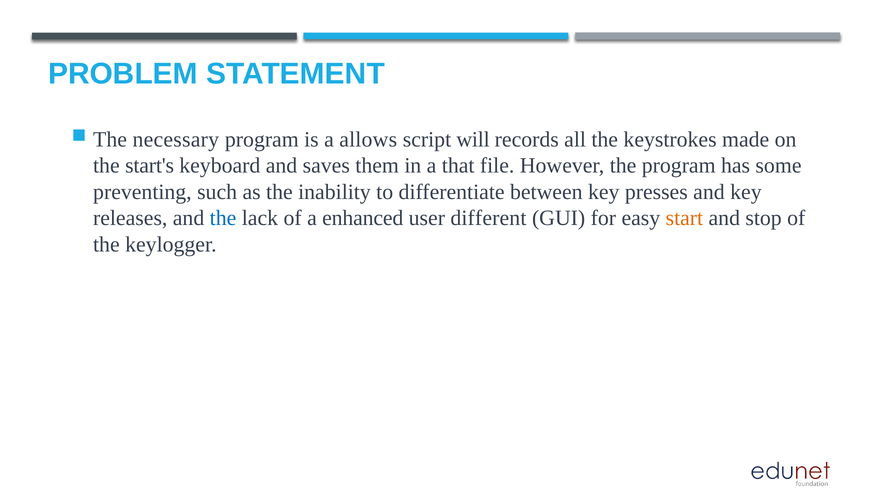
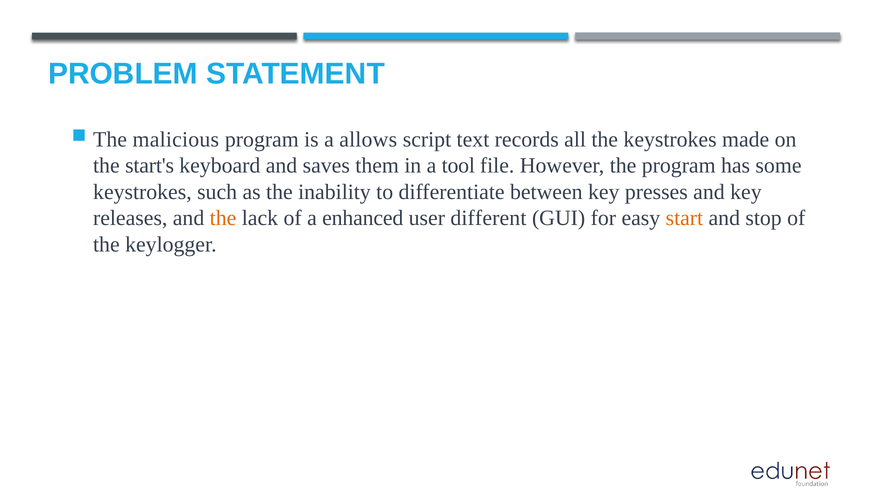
necessary: necessary -> malicious
will: will -> text
that: that -> tool
preventing at (142, 192): preventing -> keystrokes
the at (223, 218) colour: blue -> orange
